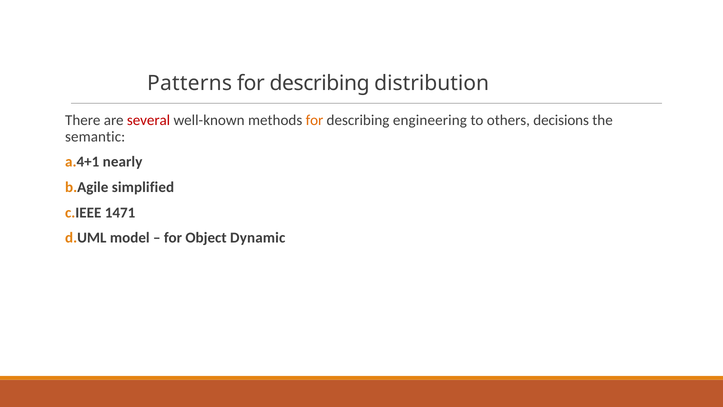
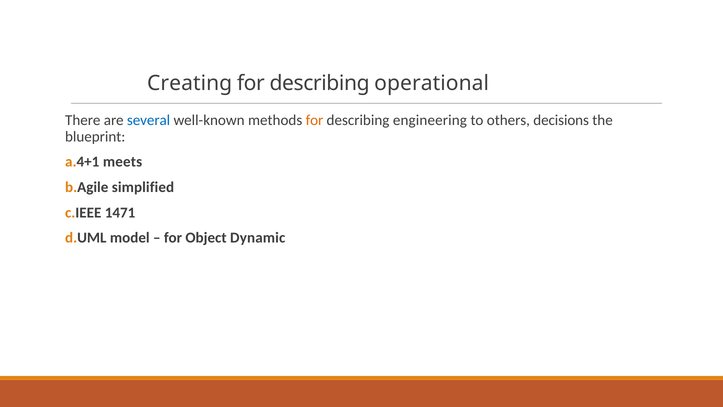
Patterns: Patterns -> Creating
distribution: distribution -> operational
several colour: red -> blue
semantic: semantic -> blueprint
nearly: nearly -> meets
